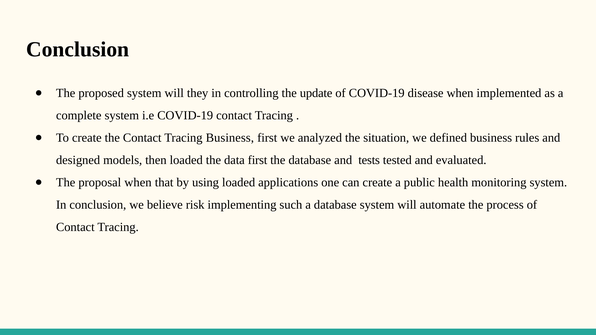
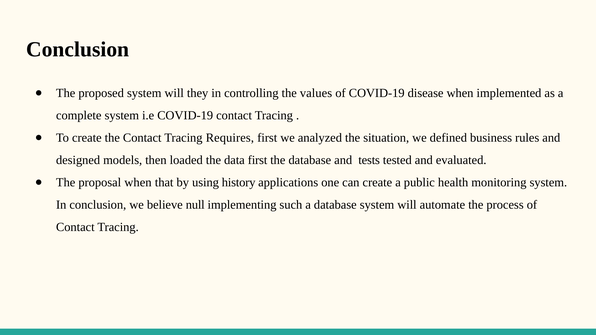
update: update -> values
Tracing Business: Business -> Requires
using loaded: loaded -> history
risk: risk -> null
